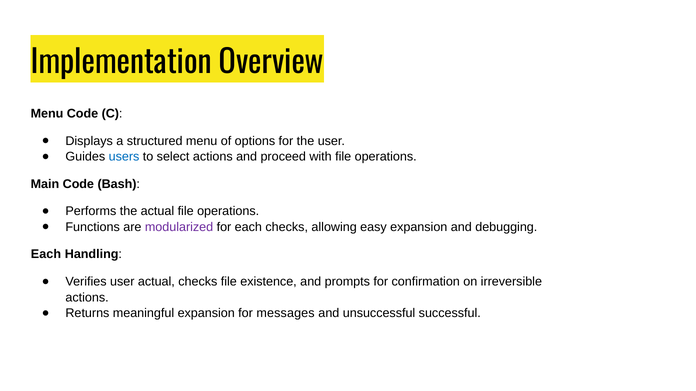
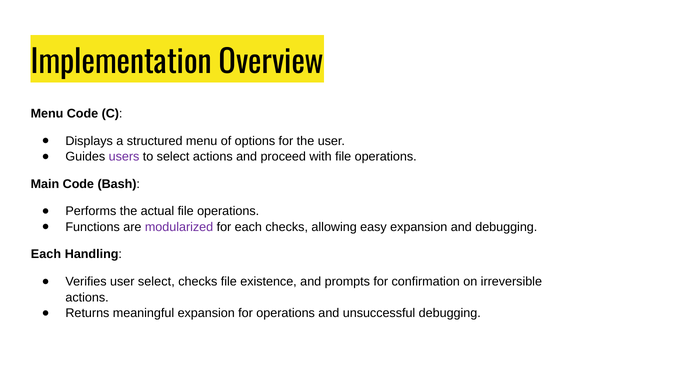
users colour: blue -> purple
user actual: actual -> select
for messages: messages -> operations
unsuccessful successful: successful -> debugging
